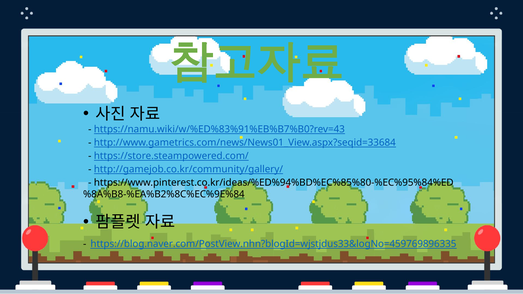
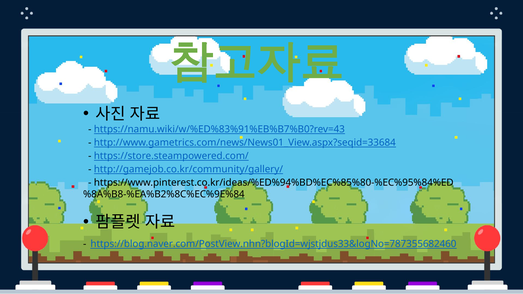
https://blog.naver.com/PostView.nhn?blogId=wjstjdus33&logNo=459769896335: https://blog.naver.com/PostView.nhn?blogId=wjstjdus33&logNo=459769896335 -> https://blog.naver.com/PostView.nhn?blogId=wjstjdus33&logNo=787355682460
